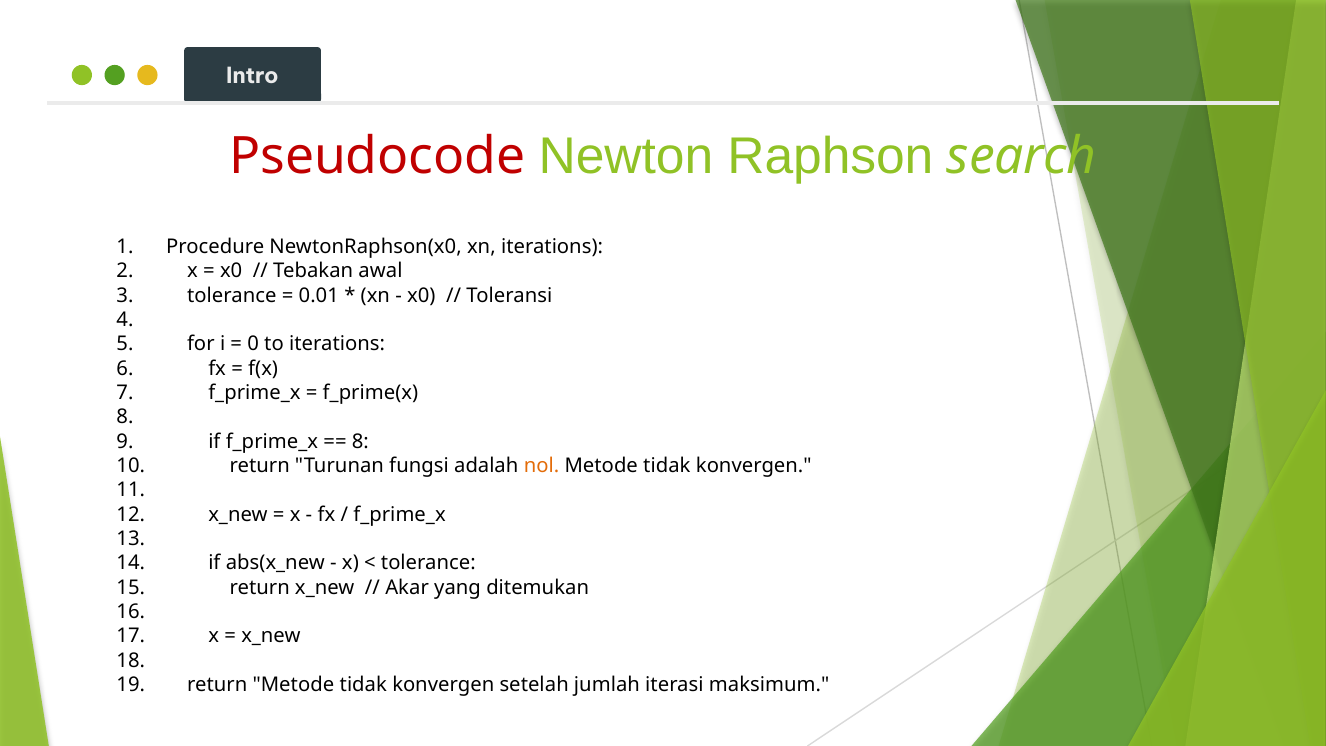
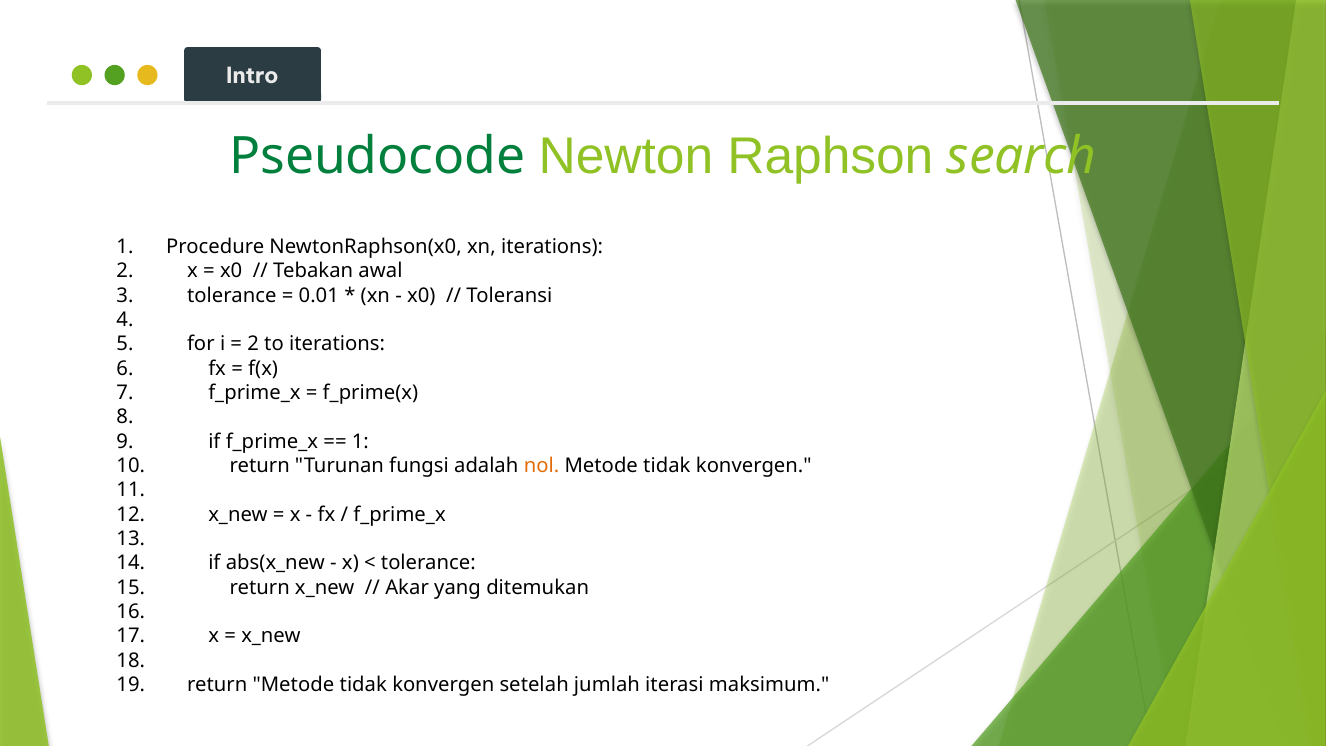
Pseudocode colour: red -> green
0 at (253, 344): 0 -> 2
8 at (360, 441): 8 -> 1
